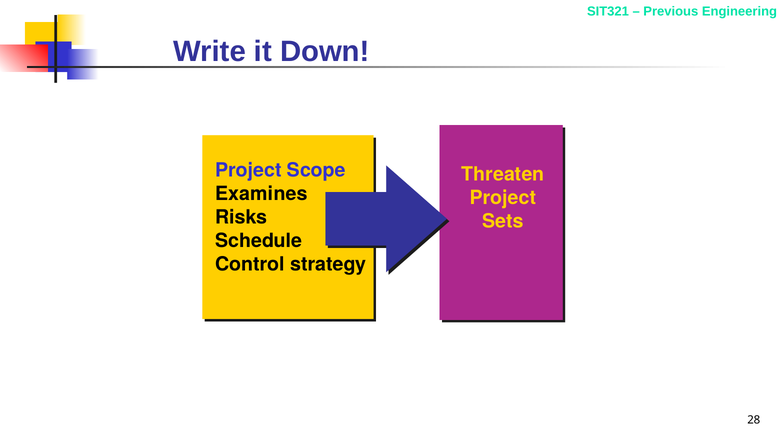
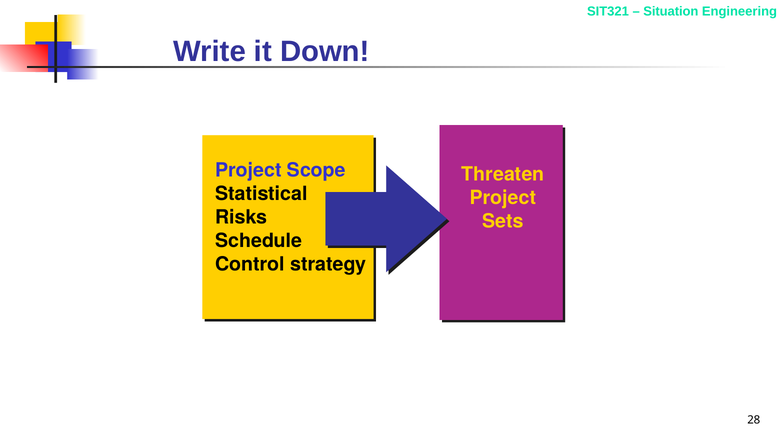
Previous: Previous -> Situation
Examines: Examines -> Statistical
